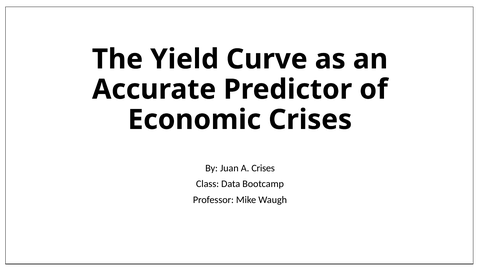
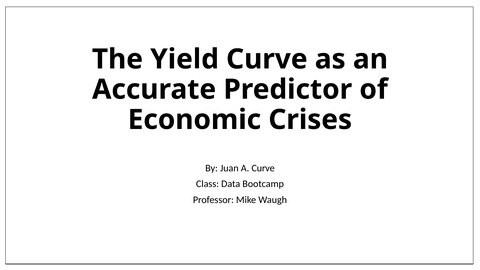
A Crises: Crises -> Curve
